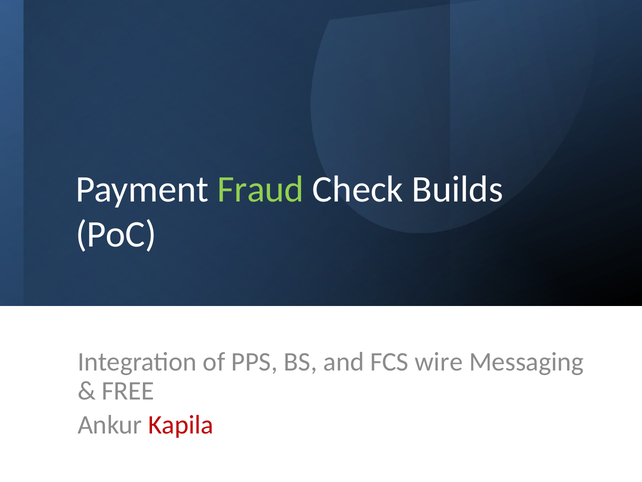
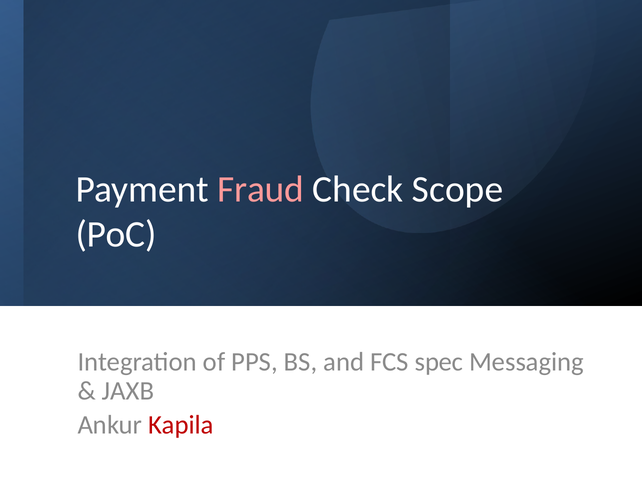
Fraud colour: light green -> pink
Builds: Builds -> Scope
wire: wire -> spec
FREE: FREE -> JAXB
